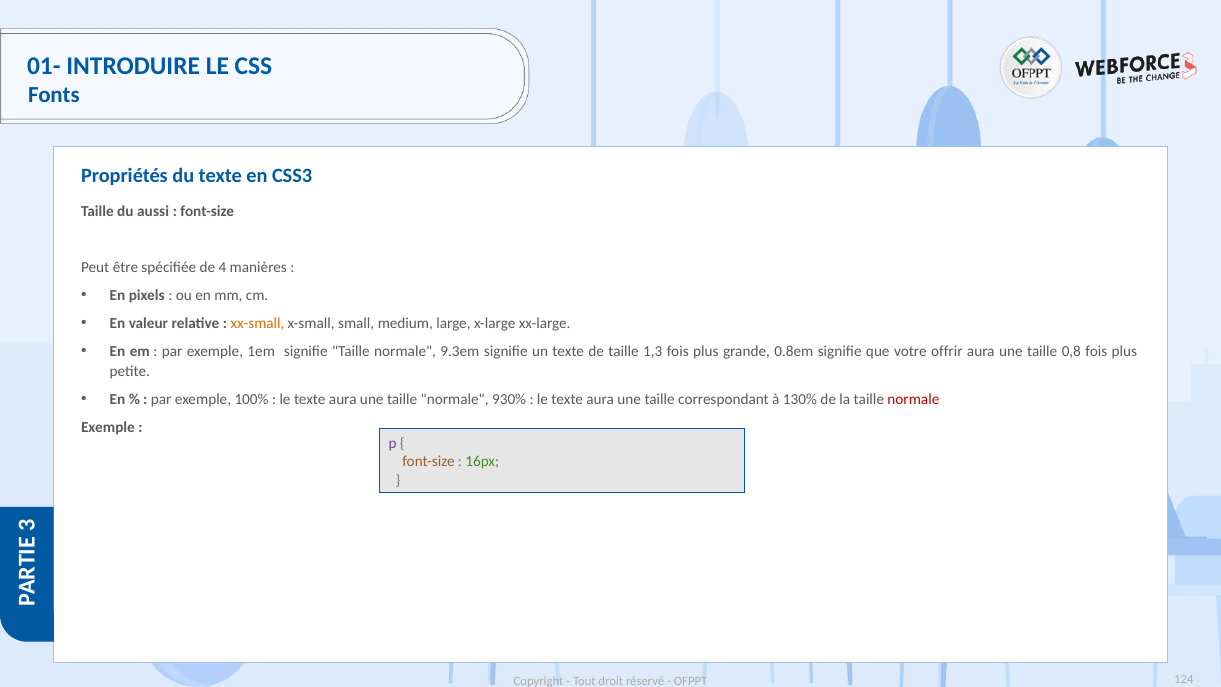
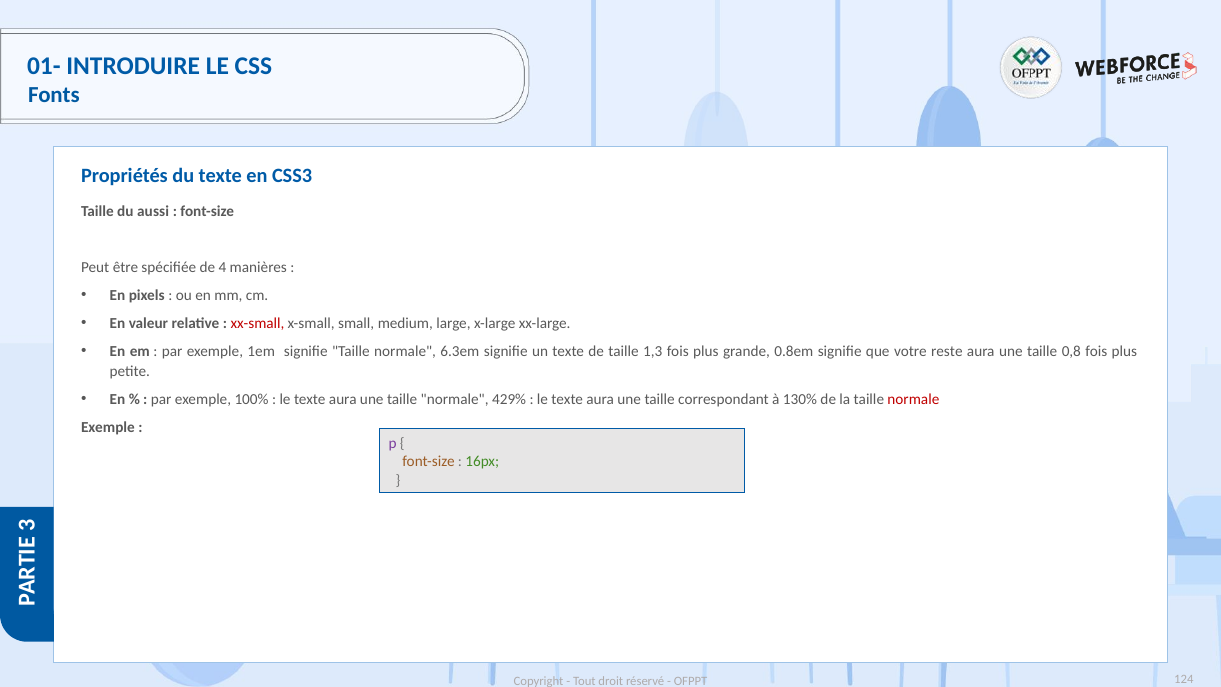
xx-small colour: orange -> red
9.3em: 9.3em -> 6.3em
offrir: offrir -> reste
930%: 930% -> 429%
